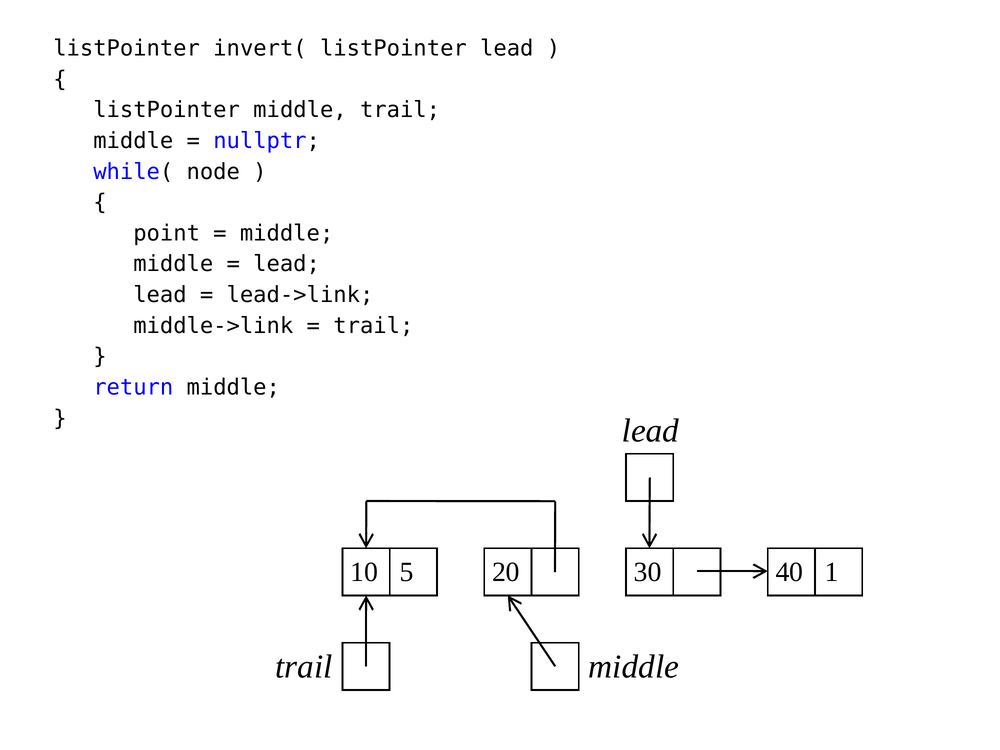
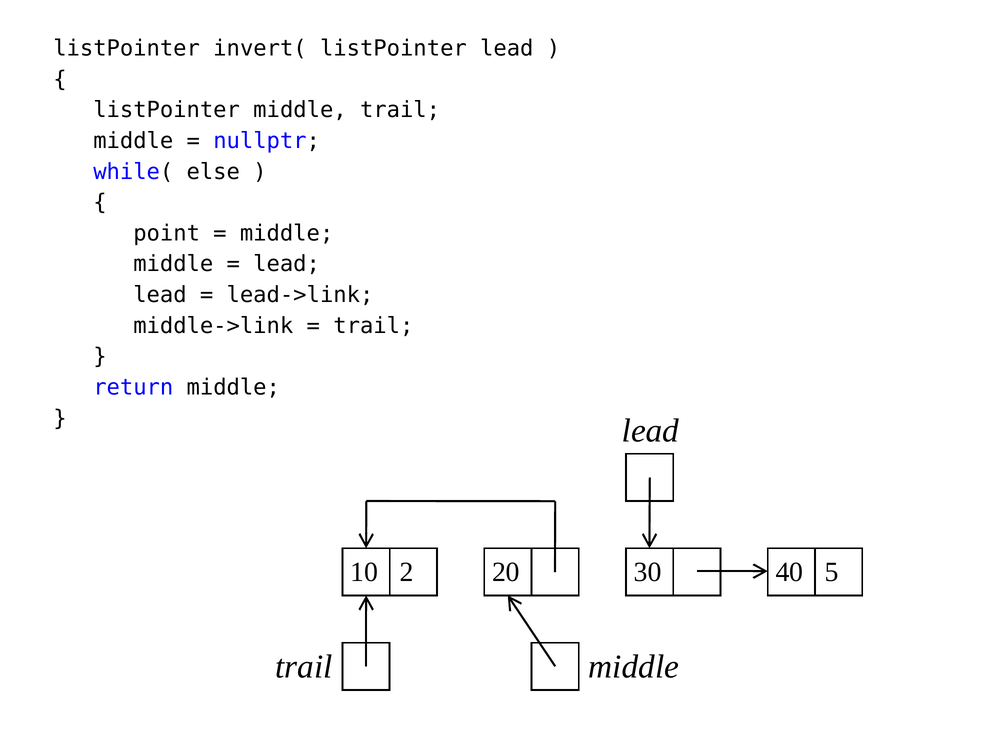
node: node -> else
5: 5 -> 2
1: 1 -> 5
